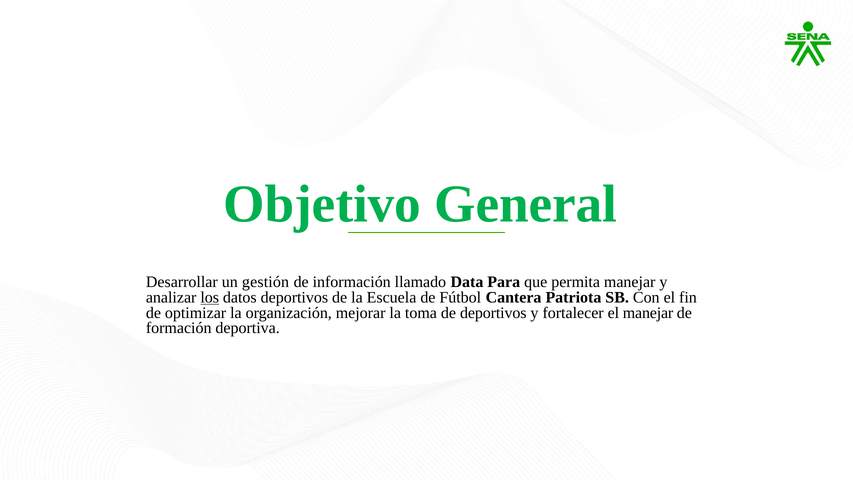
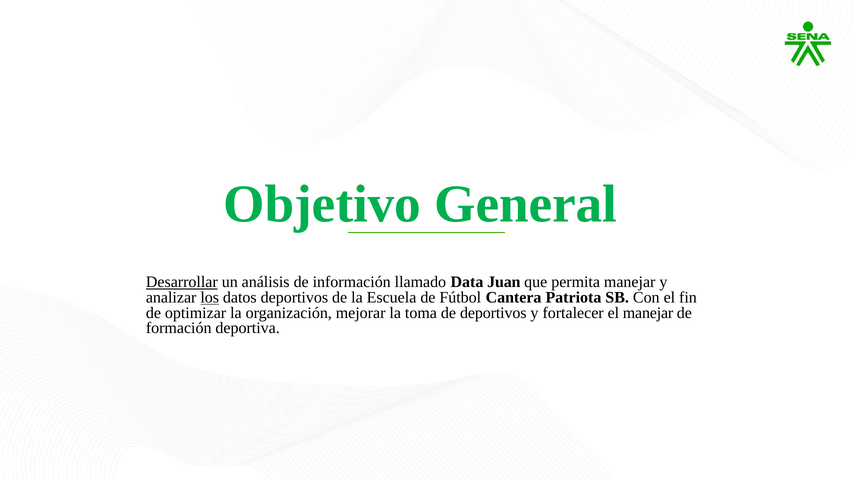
Desarrollar underline: none -> present
gestión: gestión -> análisis
Para: Para -> Juan
